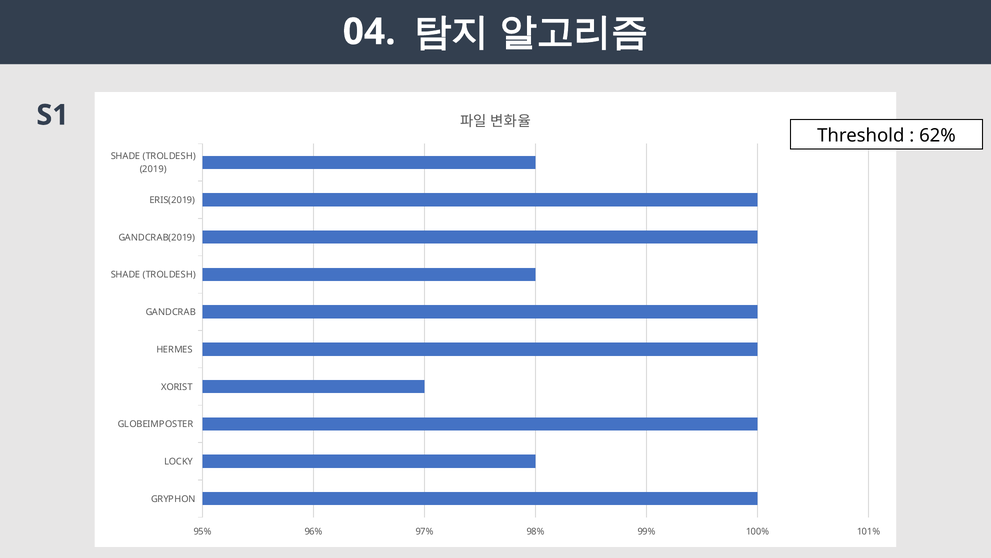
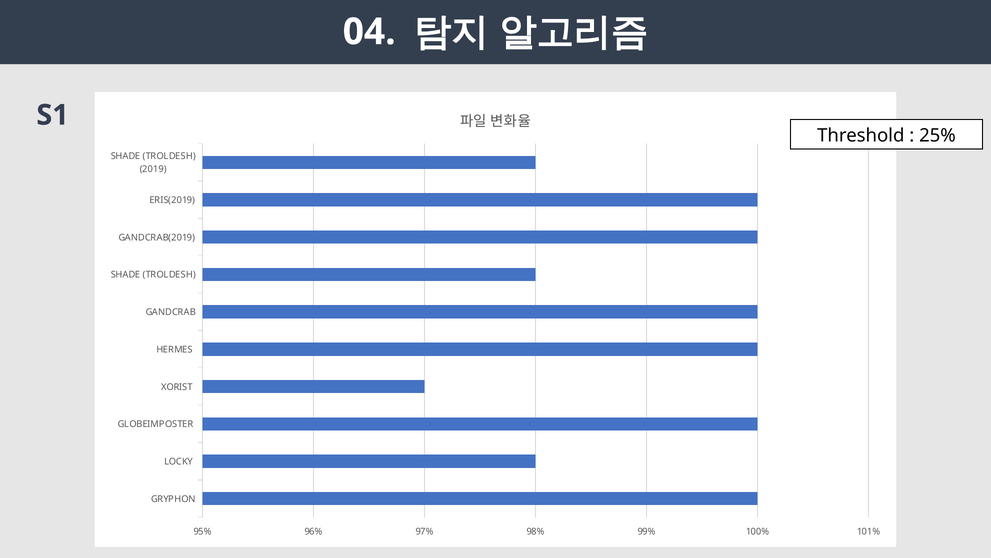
62%: 62% -> 25%
